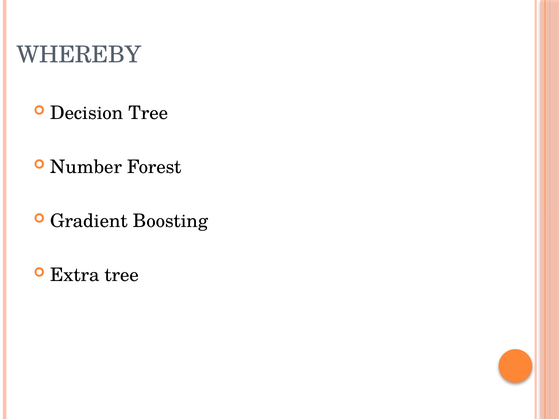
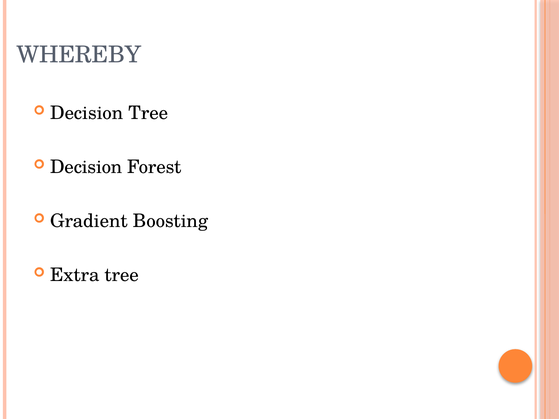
Number at (86, 167): Number -> Decision
